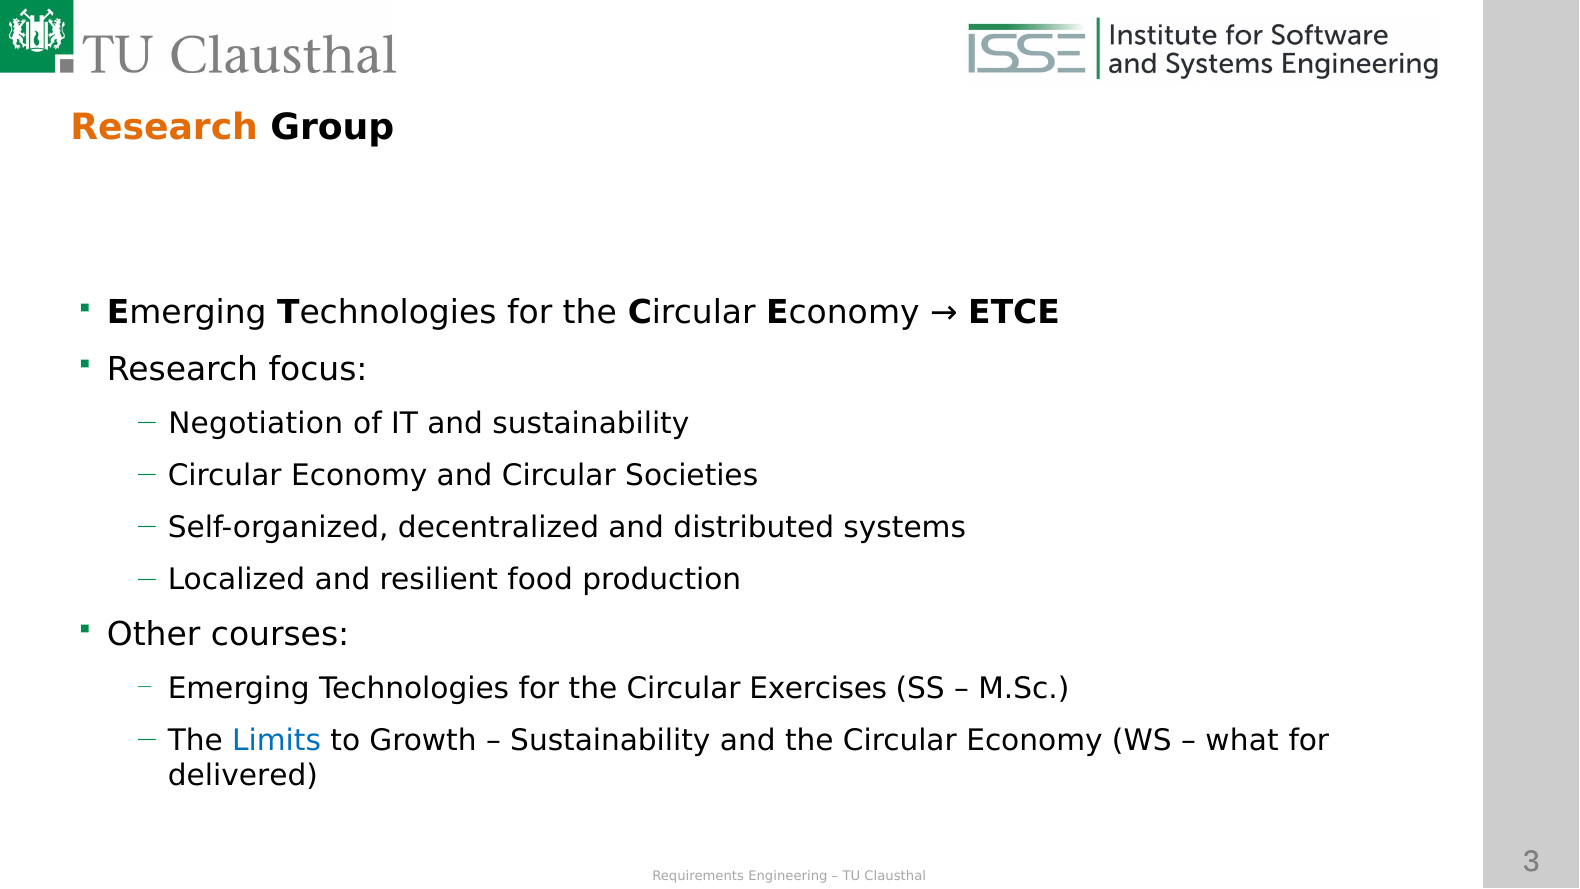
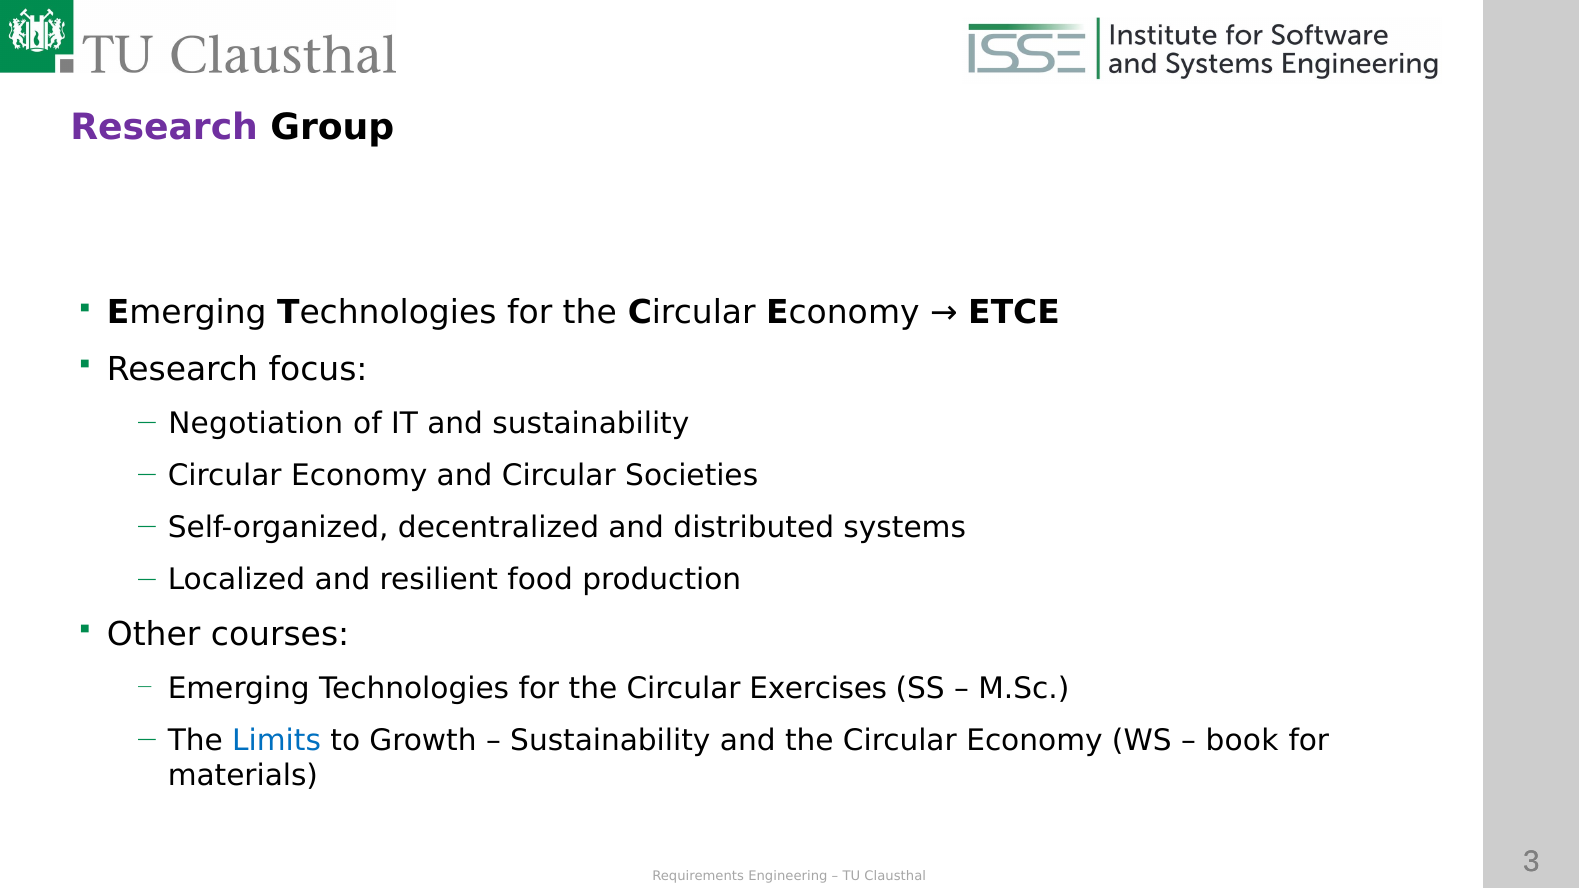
Research at (164, 128) colour: orange -> purple
what: what -> book
delivered: delivered -> materials
